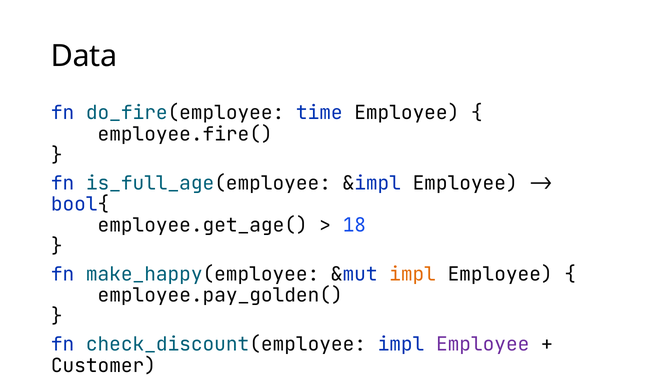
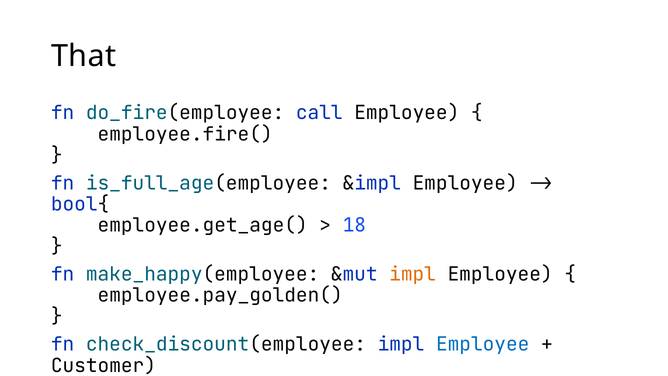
Data: Data -> That
time: time -> call
Employee at (483, 344) colour: purple -> blue
